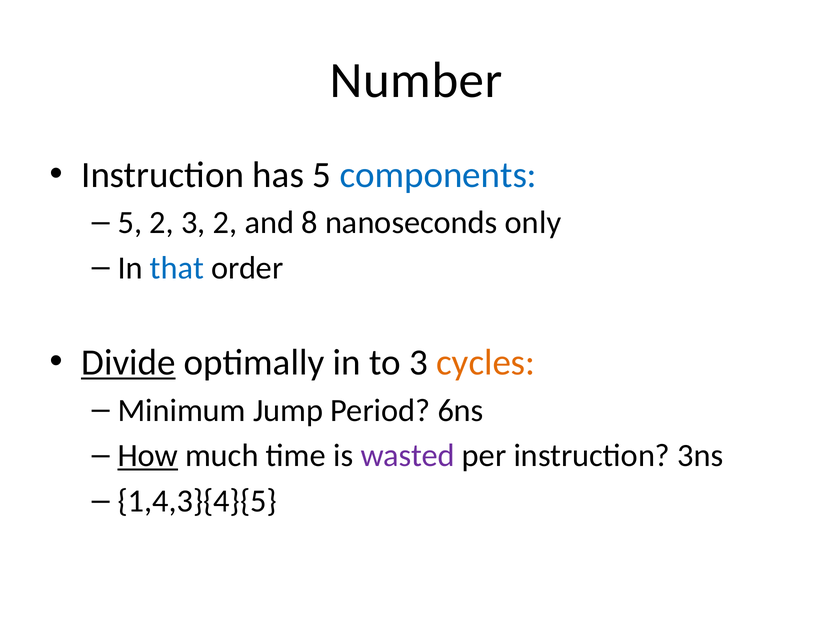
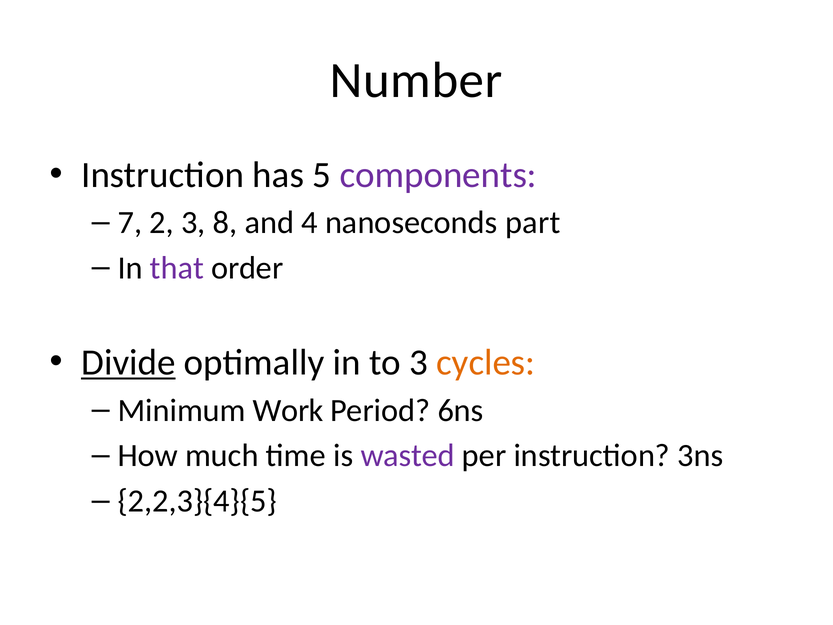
components colour: blue -> purple
5 at (130, 223): 5 -> 7
3 2: 2 -> 8
8: 8 -> 4
only: only -> part
that colour: blue -> purple
Jump: Jump -> Work
How underline: present -> none
1,4,3}{4}{5: 1,4,3}{4}{5 -> 2,2,3}{4}{5
